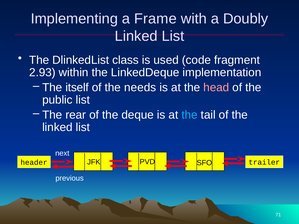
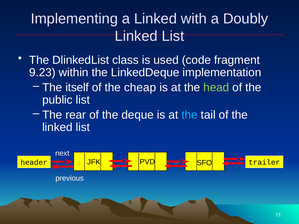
a Frame: Frame -> Linked
2.93: 2.93 -> 9.23
needs: needs -> cheap
head colour: pink -> light green
